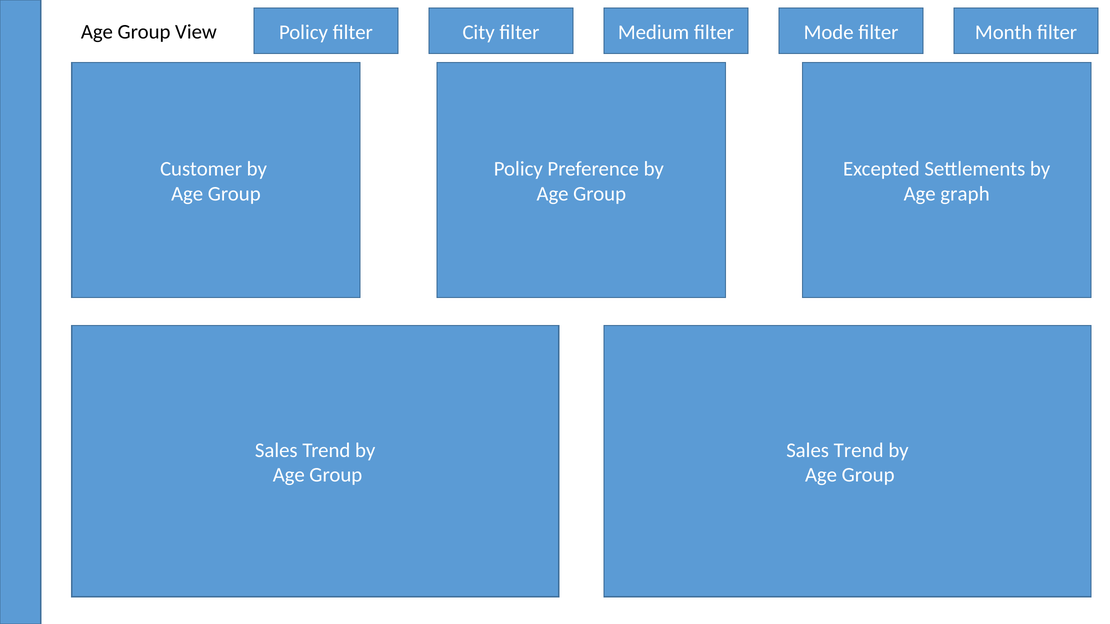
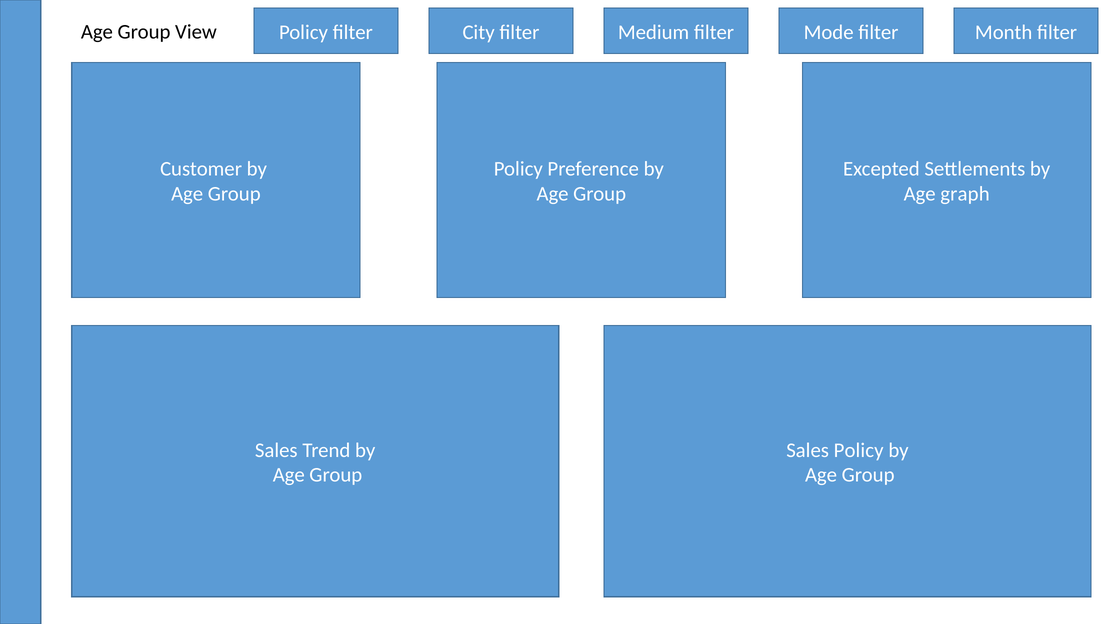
Trend at (859, 450): Trend -> Policy
